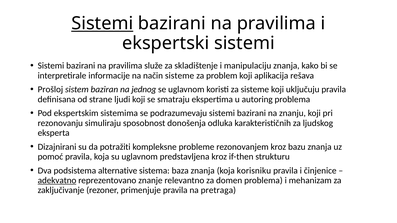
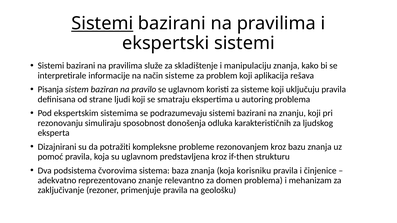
Prošloj: Prošloj -> Pisanja
jednog: jednog -> pravilo
alternative: alternative -> čvorovima
adekvatno underline: present -> none
pretraga: pretraga -> geološku
